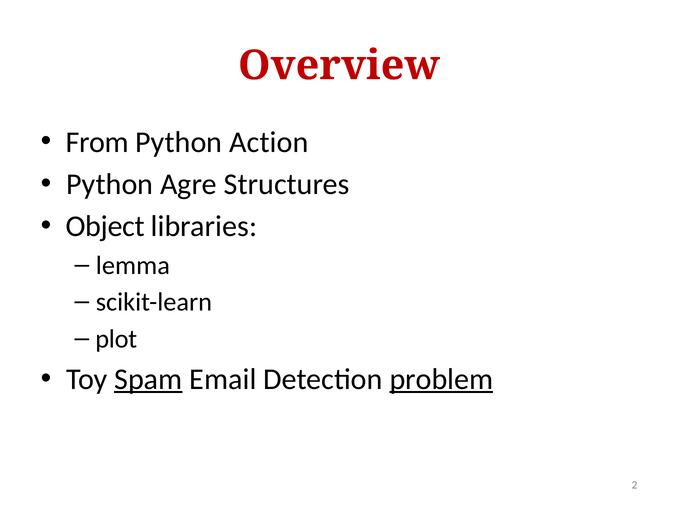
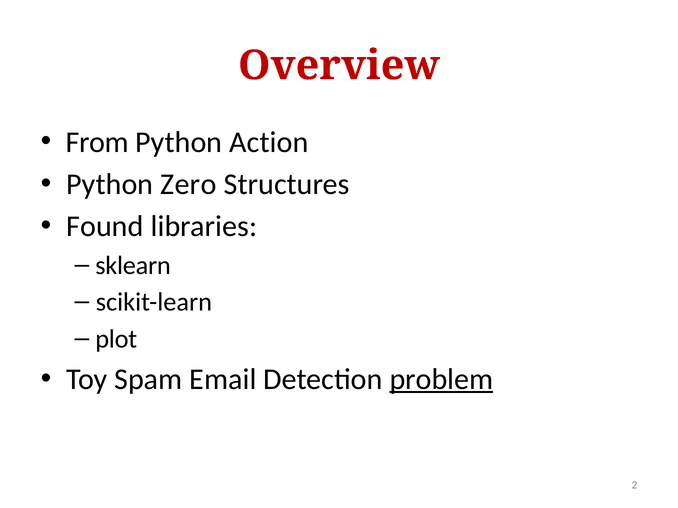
Agre: Agre -> Zero
Object: Object -> Found
lemma: lemma -> sklearn
Spam underline: present -> none
